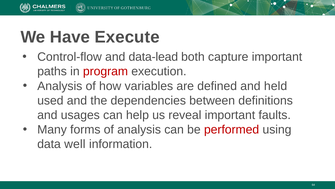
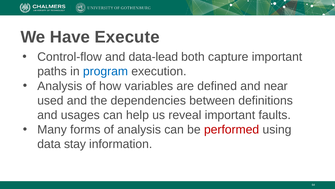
program colour: red -> blue
held: held -> near
well: well -> stay
